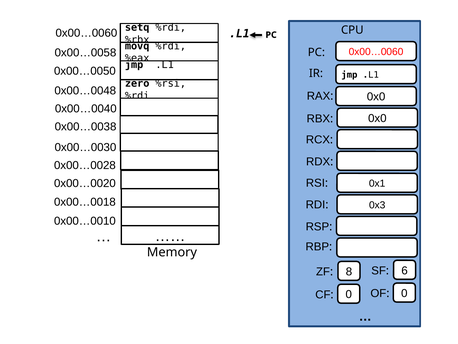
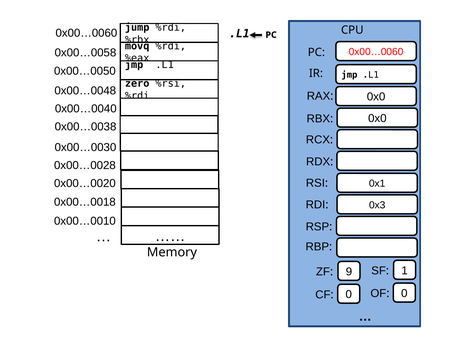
setq: setq -> jump
8: 8 -> 9
6: 6 -> 1
